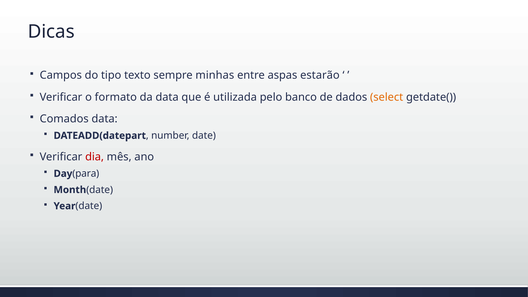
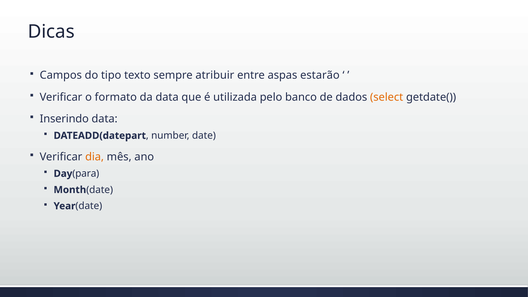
minhas: minhas -> atribuir
Comados: Comados -> Inserindo
dia colour: red -> orange
